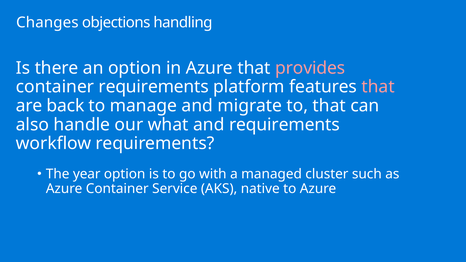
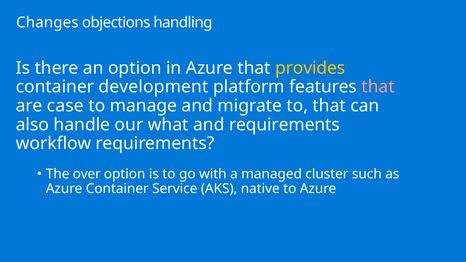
provides colour: pink -> yellow
container requirements: requirements -> development
back: back -> case
year: year -> over
